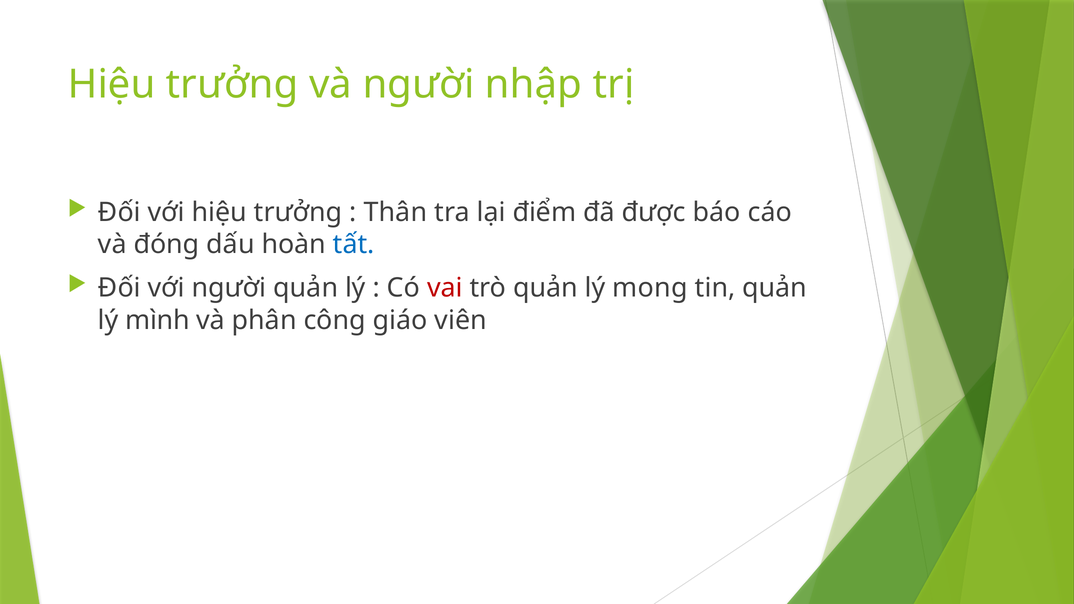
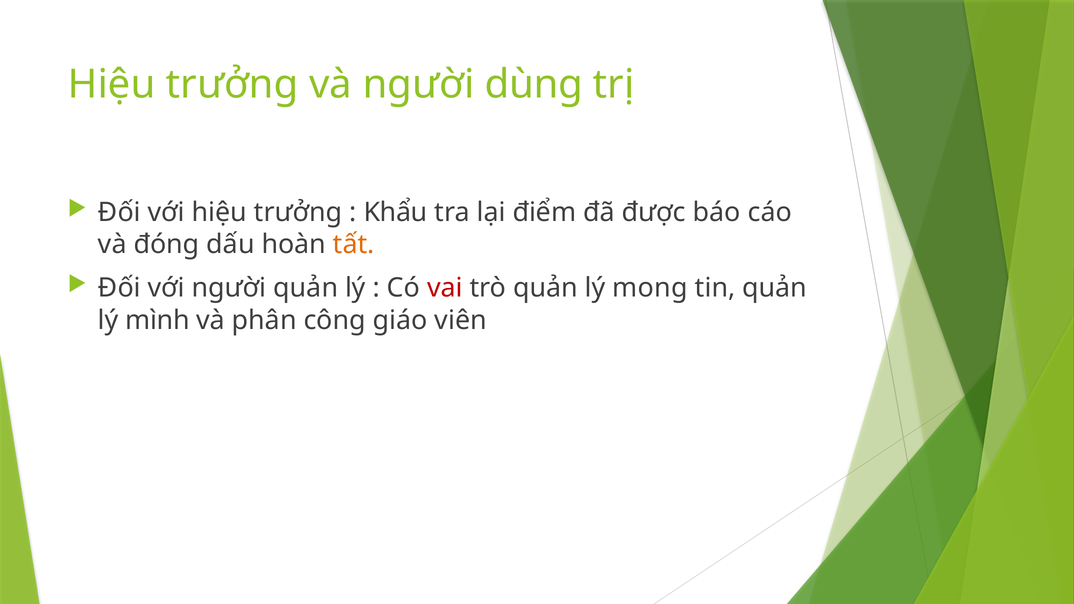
nhập: nhập -> dùng
Thân: Thân -> Khẩu
tất colour: blue -> orange
